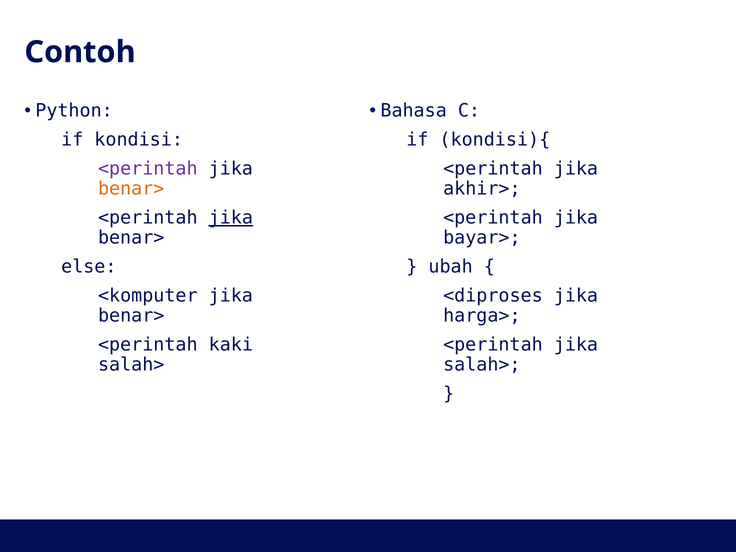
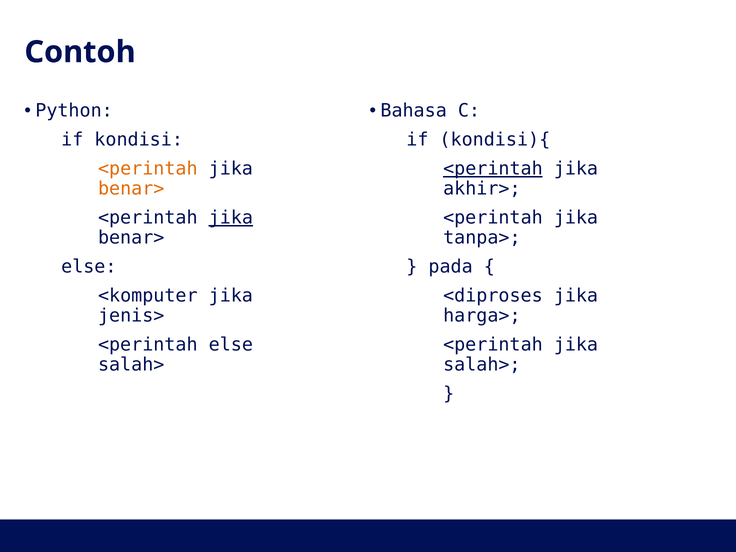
<perintah at (493, 169) underline: none -> present
<perintah at (148, 169) colour: purple -> orange
bayar>: bayar> -> tanpa>
ubah: ubah -> pada
benar> at (131, 316): benar> -> jenis>
<perintah kaki: kaki -> else
